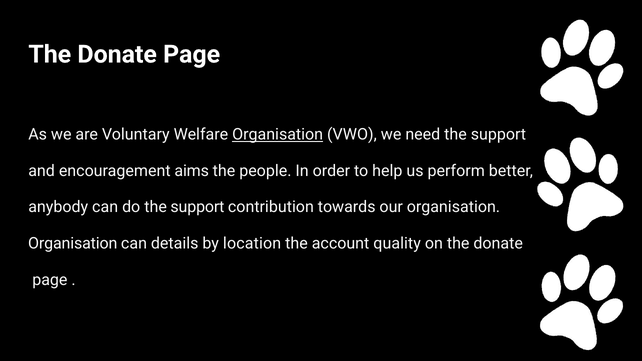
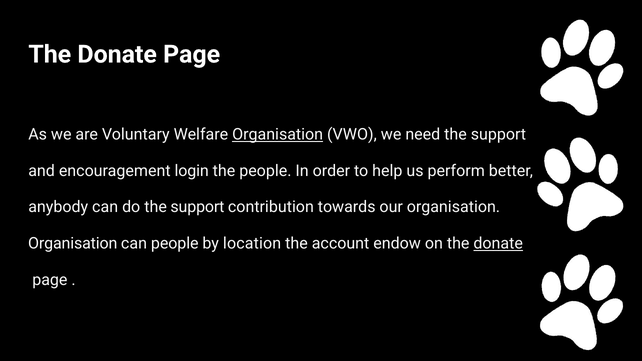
aims: aims -> login
can details: details -> people
quality: quality -> endow
donate at (498, 244) underline: none -> present
